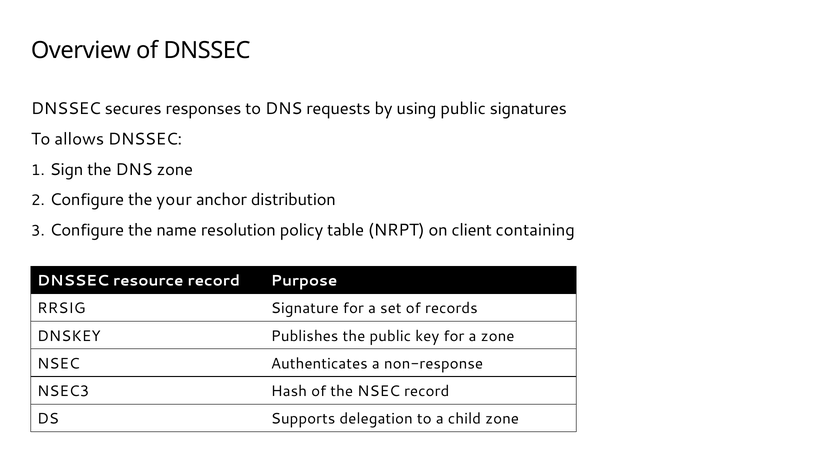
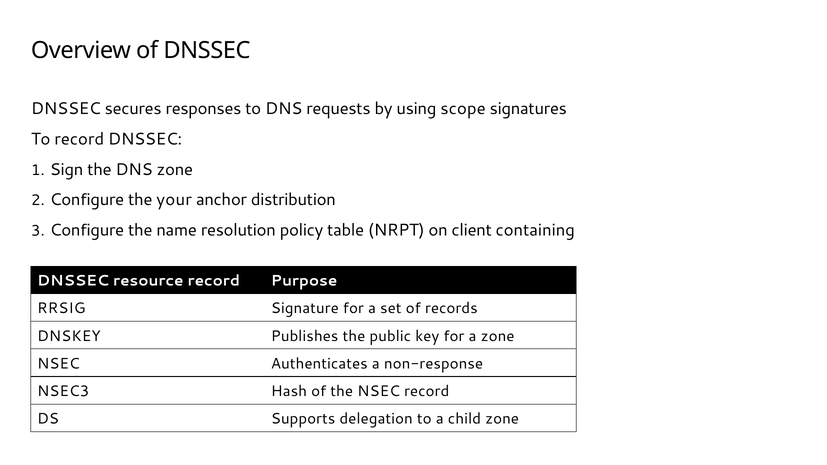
using public: public -> scope
To allows: allows -> record
